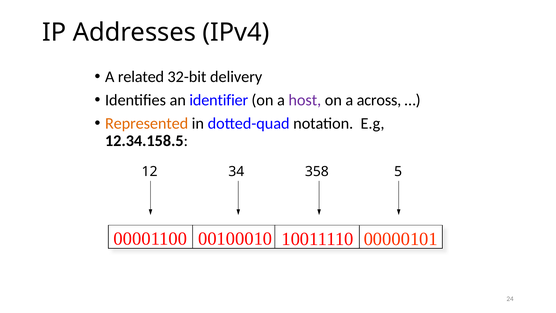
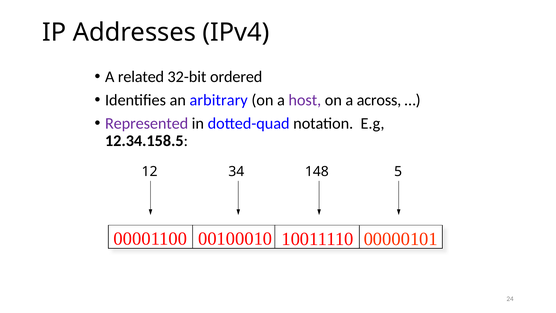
delivery: delivery -> ordered
identifier: identifier -> arbitrary
Represented colour: orange -> purple
358: 358 -> 148
